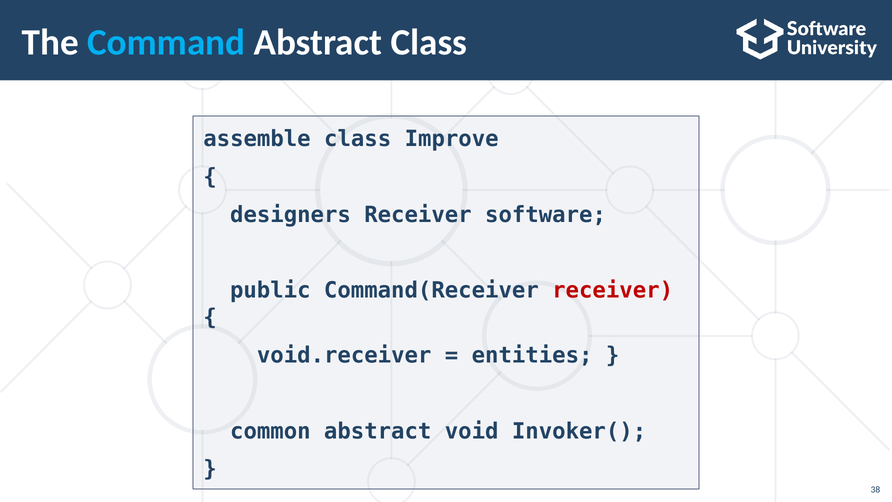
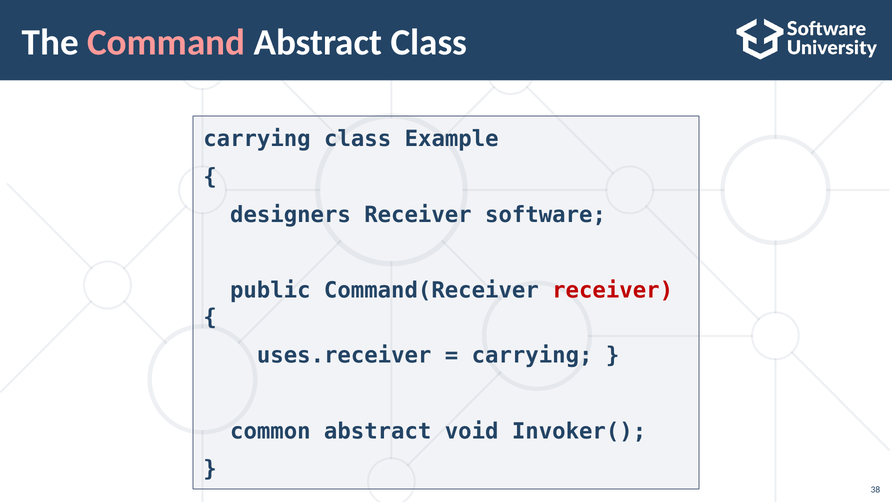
Command colour: light blue -> pink
assemble at (257, 139): assemble -> carrying
Improve: Improve -> Example
void.receiver: void.receiver -> uses.receiver
entities at (532, 355): entities -> carrying
